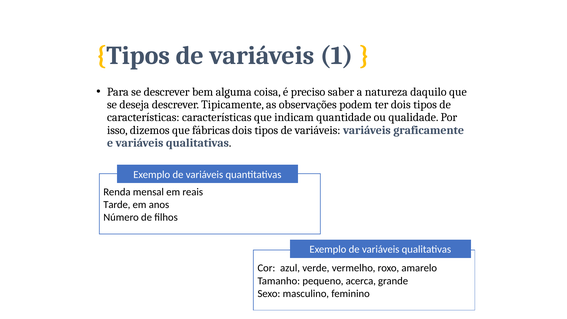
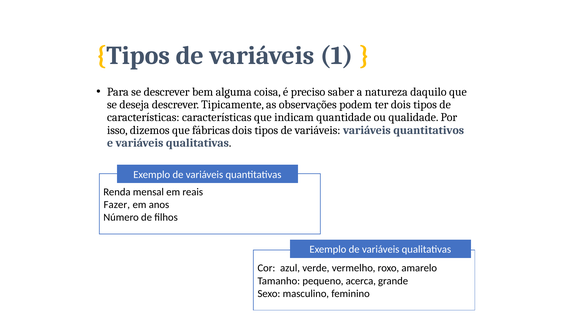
graficamente: graficamente -> quantitativos
Tarde: Tarde -> Fazer
